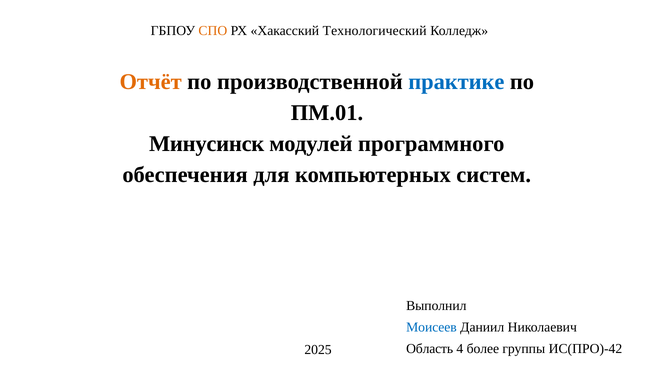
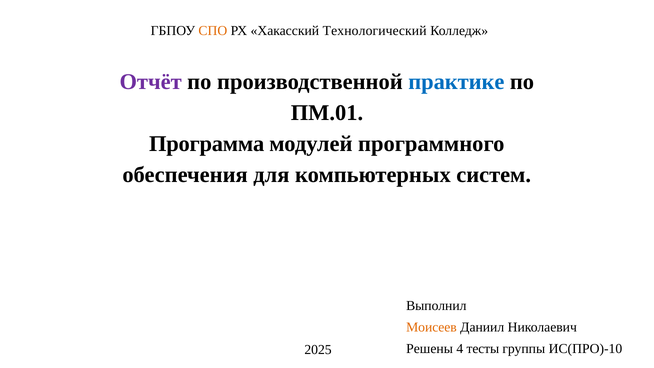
Отчёт colour: orange -> purple
Минусинск: Минусинск -> Программа
Моисеев colour: blue -> orange
Область: Область -> Решены
более: более -> тесты
ИС(ПРО)-42: ИС(ПРО)-42 -> ИС(ПРО)-10
